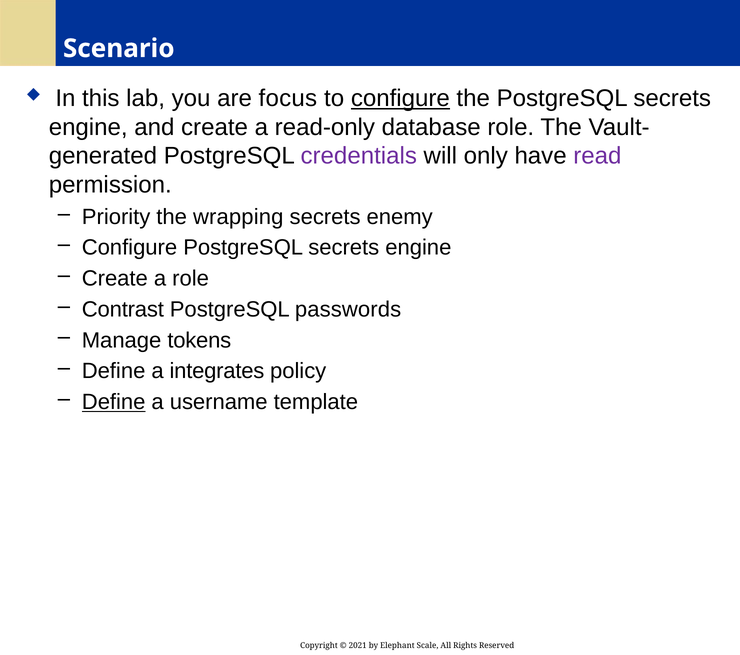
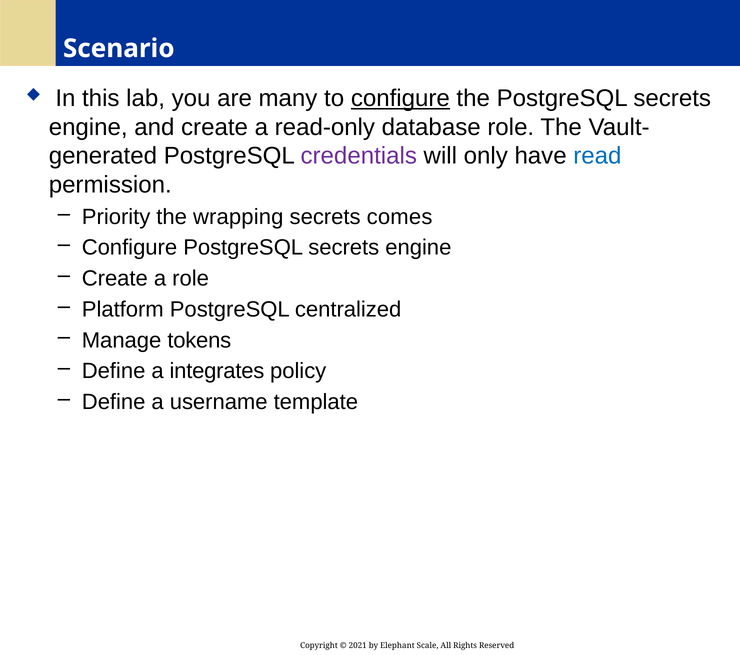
focus: focus -> many
read colour: purple -> blue
enemy: enemy -> comes
Contrast: Contrast -> Platform
passwords: passwords -> centralized
Define at (114, 402) underline: present -> none
